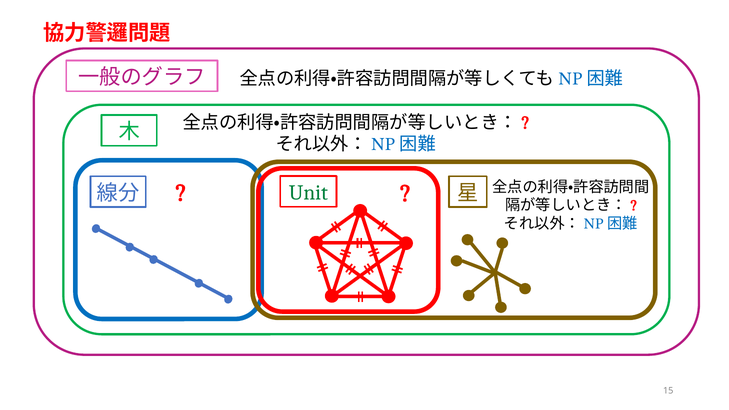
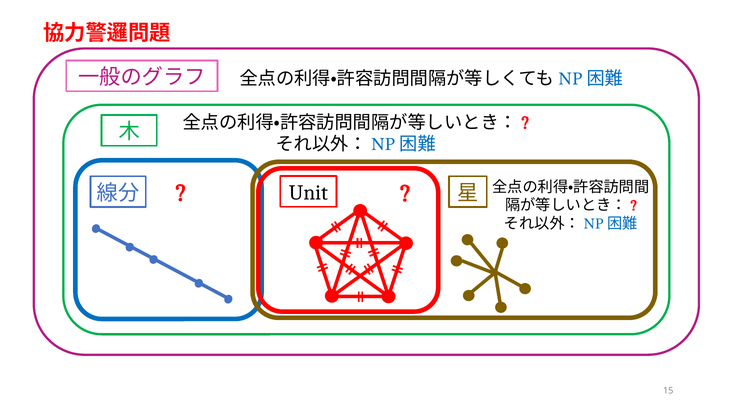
Unit colour: green -> black
